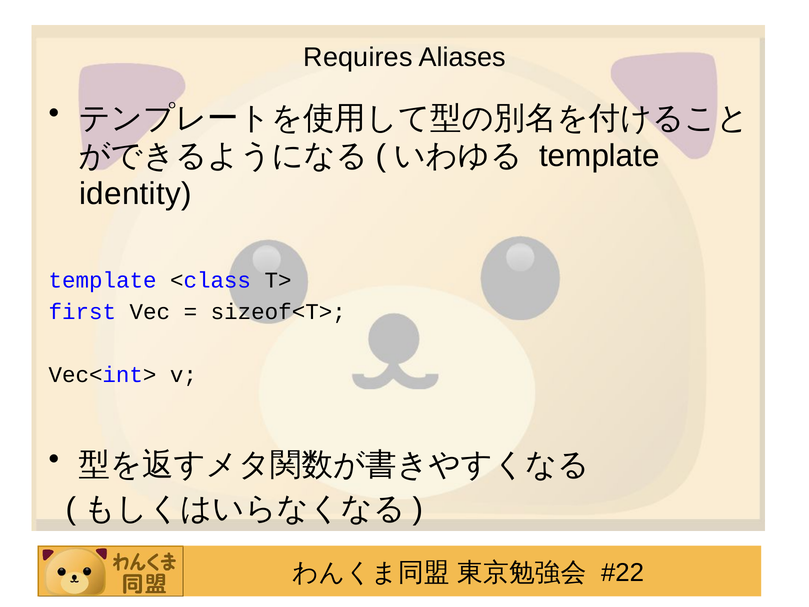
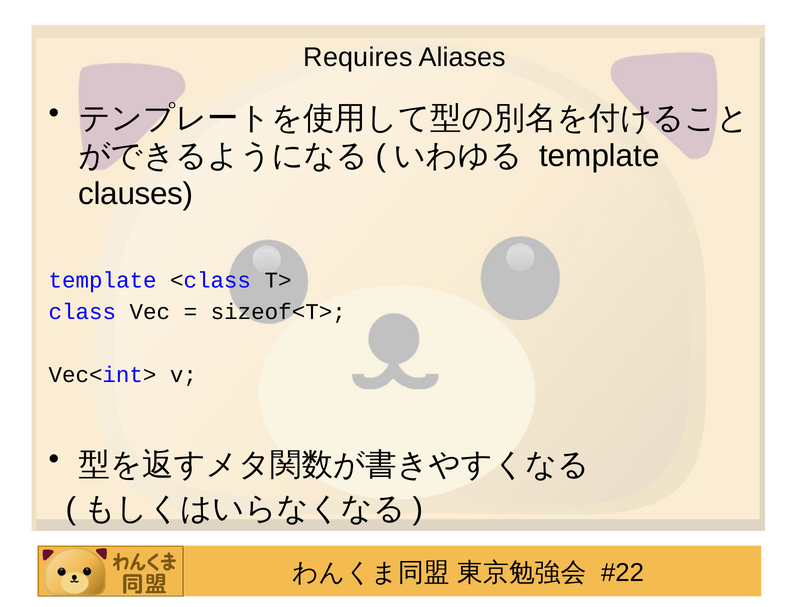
identity: identity -> clauses
first: first -> class
